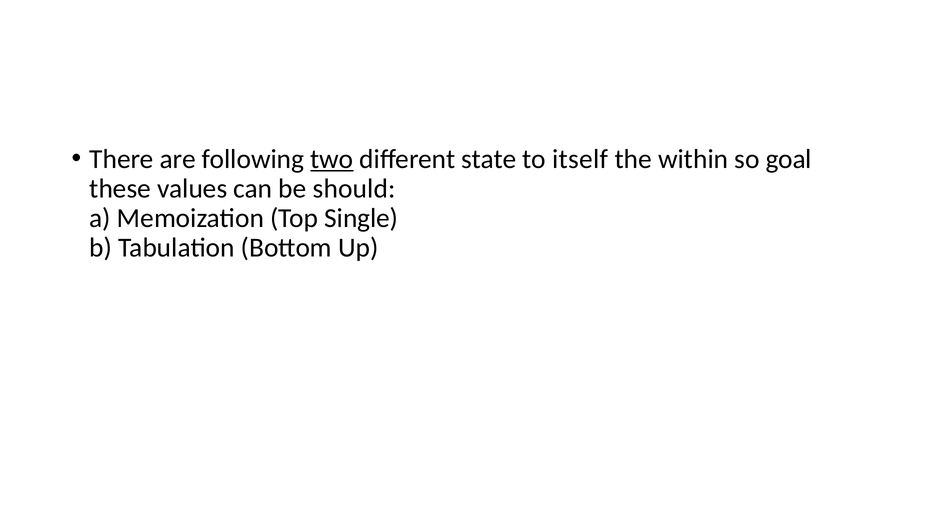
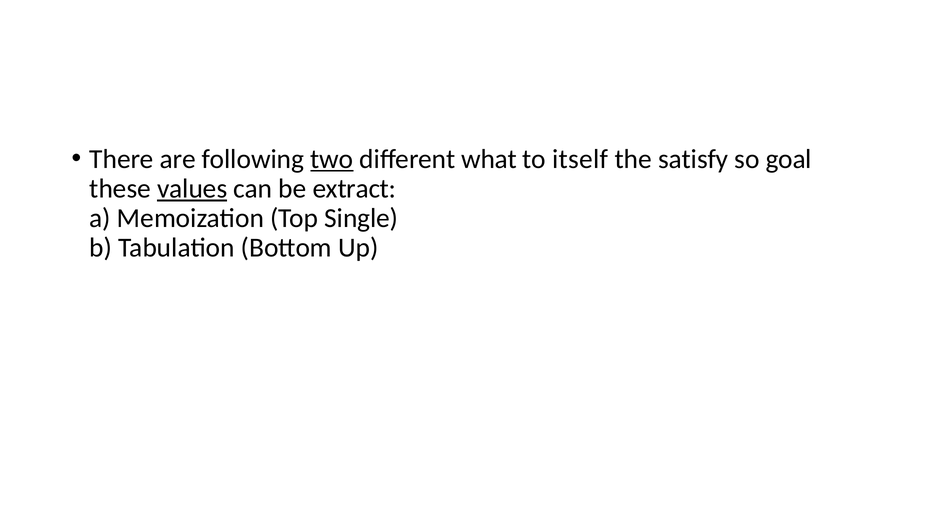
state: state -> what
within: within -> satisfy
values underline: none -> present
should: should -> extract
